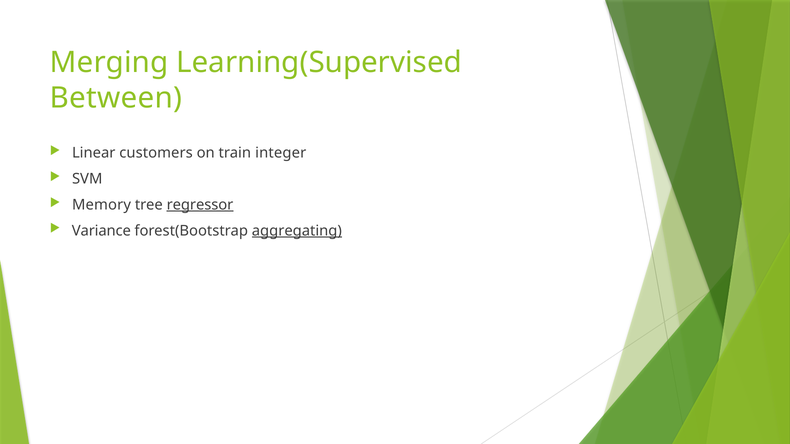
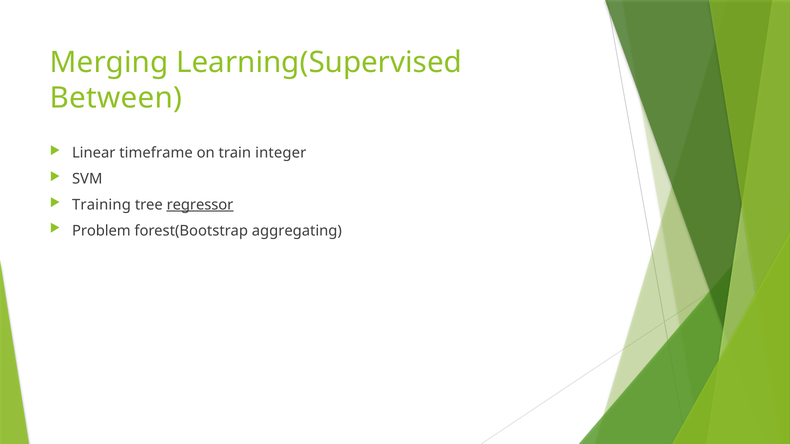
customers: customers -> timeframe
Memory: Memory -> Training
Variance: Variance -> Problem
aggregating underline: present -> none
